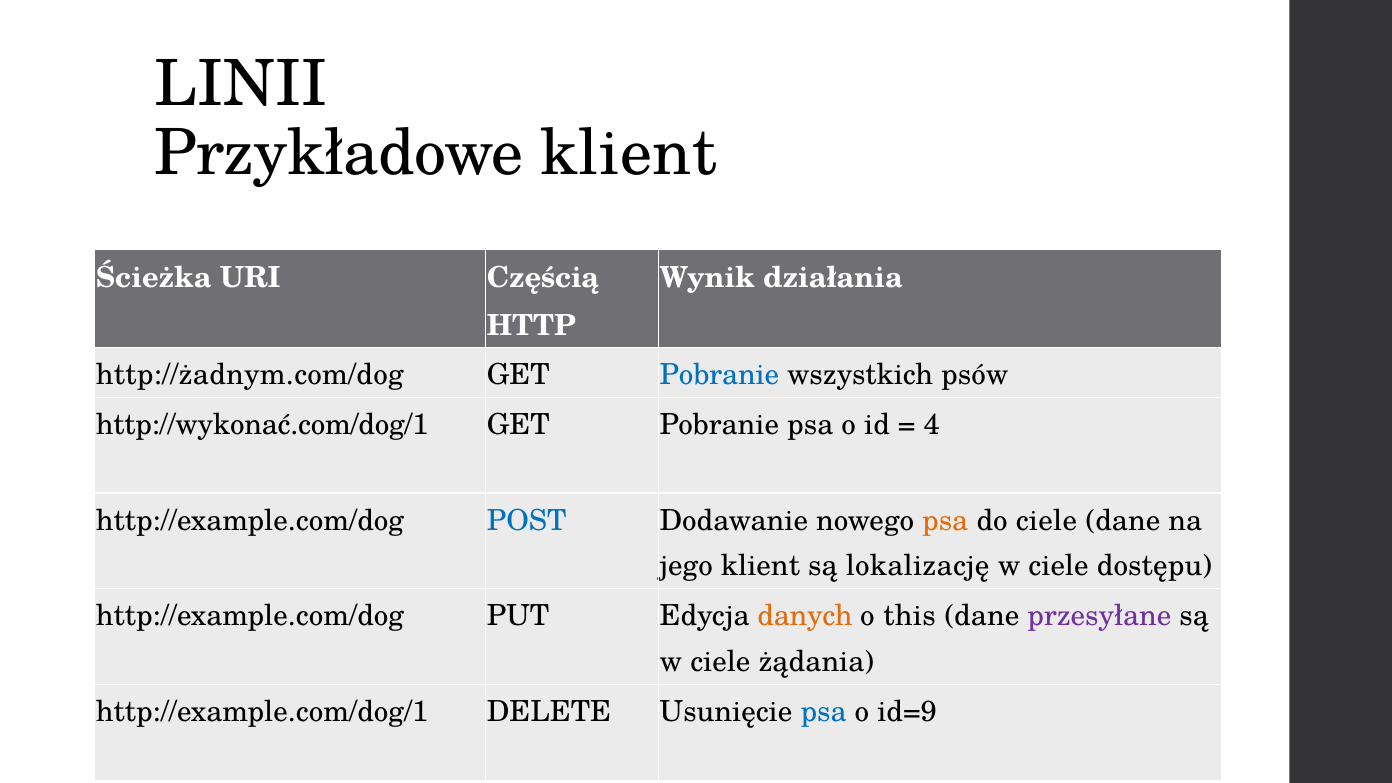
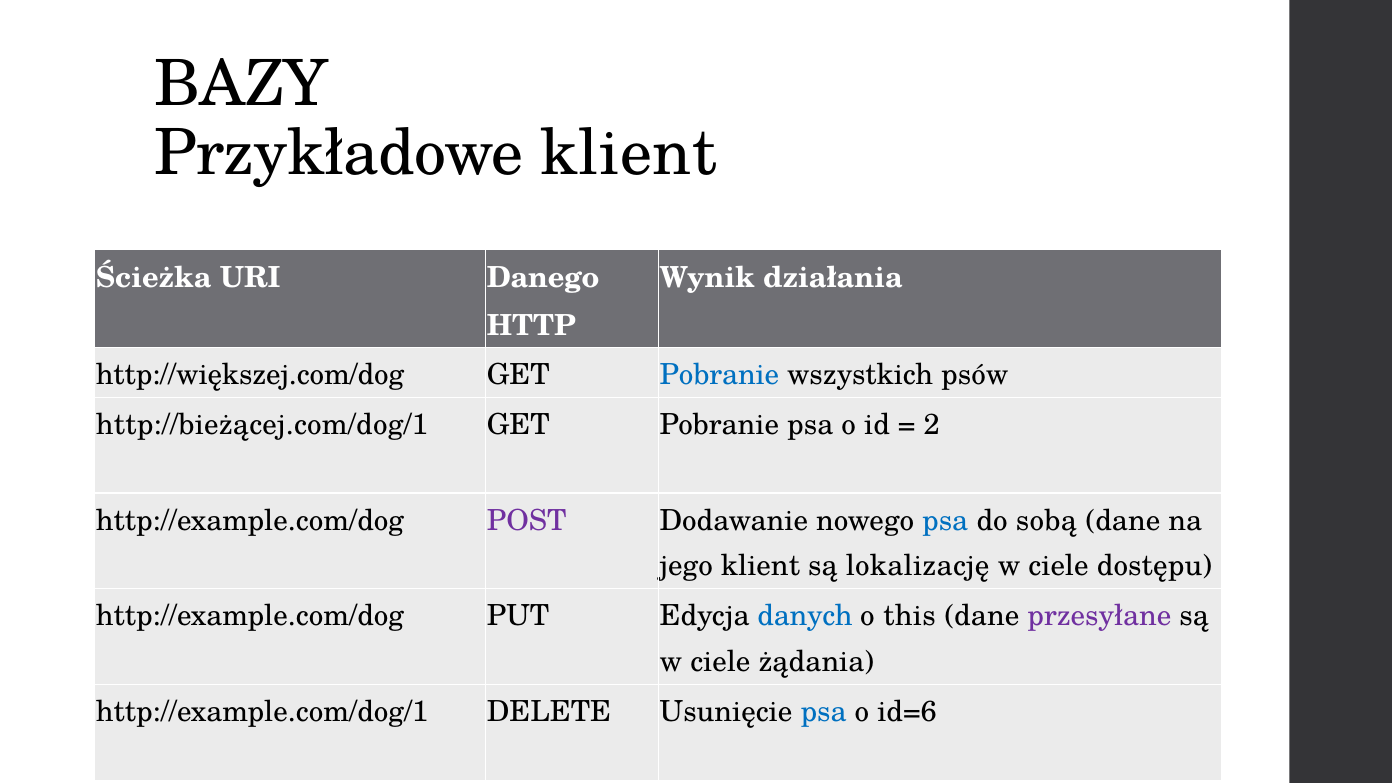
LINII: LINII -> BAZY
Częścią: Częścią -> Danego
http://żadnym.com/dog: http://żadnym.com/dog -> http://większej.com/dog
http://wykonać.com/dog/1: http://wykonać.com/dog/1 -> http://bieżącej.com/dog/1
4: 4 -> 2
POST colour: blue -> purple
psa at (945, 521) colour: orange -> blue
do ciele: ciele -> sobą
danych colour: orange -> blue
id=9: id=9 -> id=6
